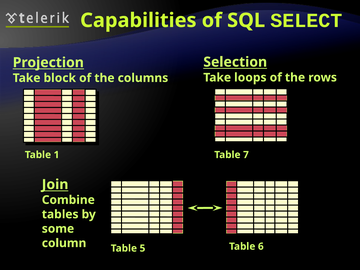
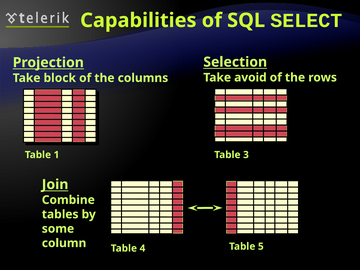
loops: loops -> avoid
7: 7 -> 3
5: 5 -> 4
6: 6 -> 5
